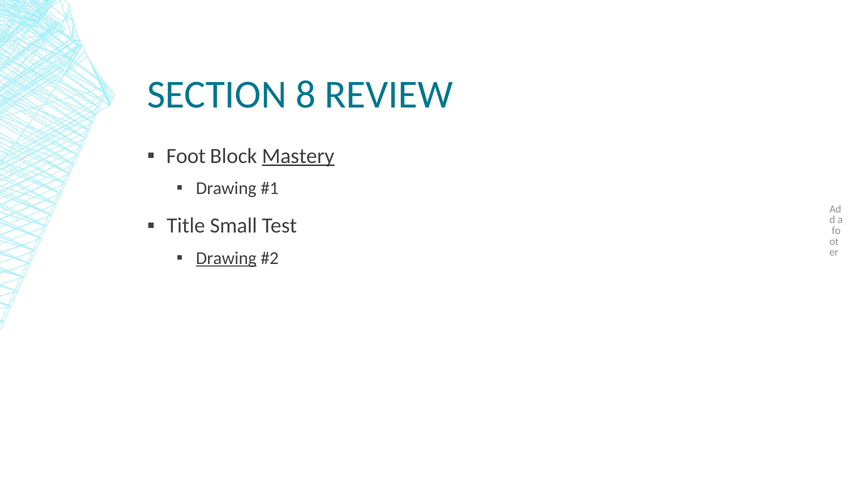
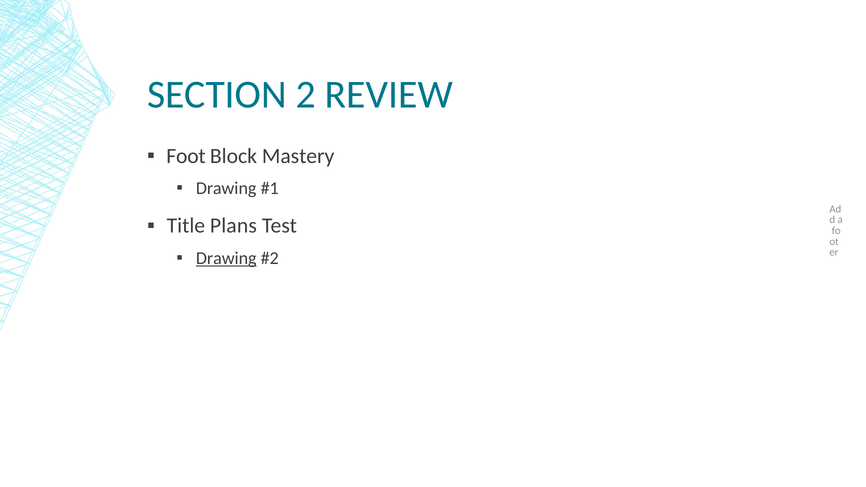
8: 8 -> 2
Mastery underline: present -> none
Small: Small -> Plans
